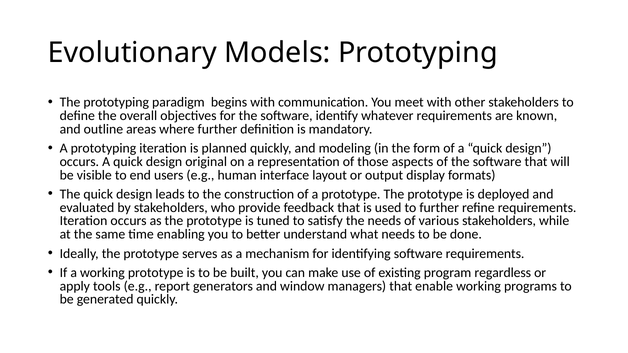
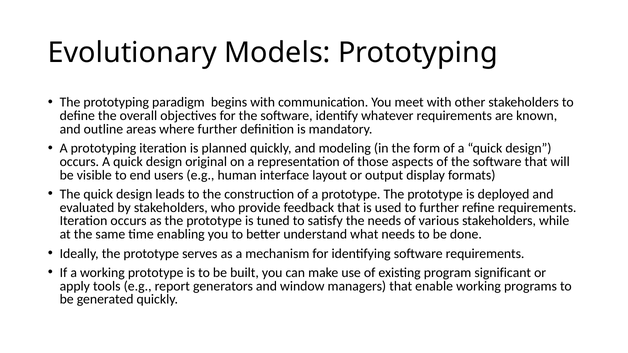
regardless: regardless -> significant
